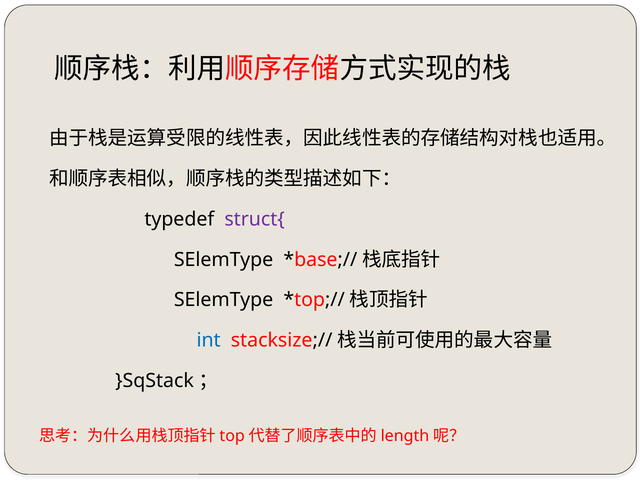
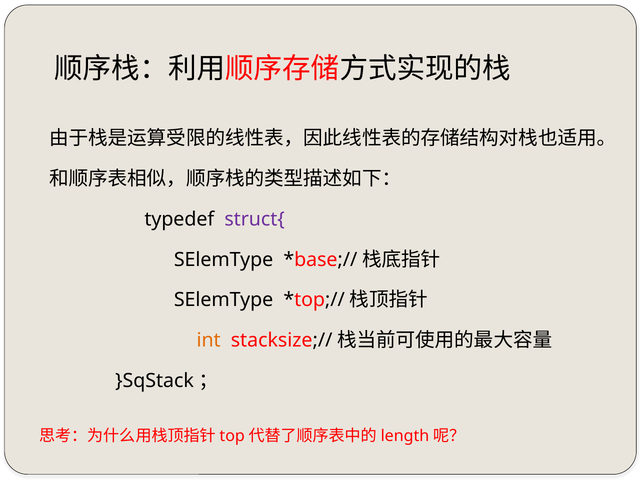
int colour: blue -> orange
